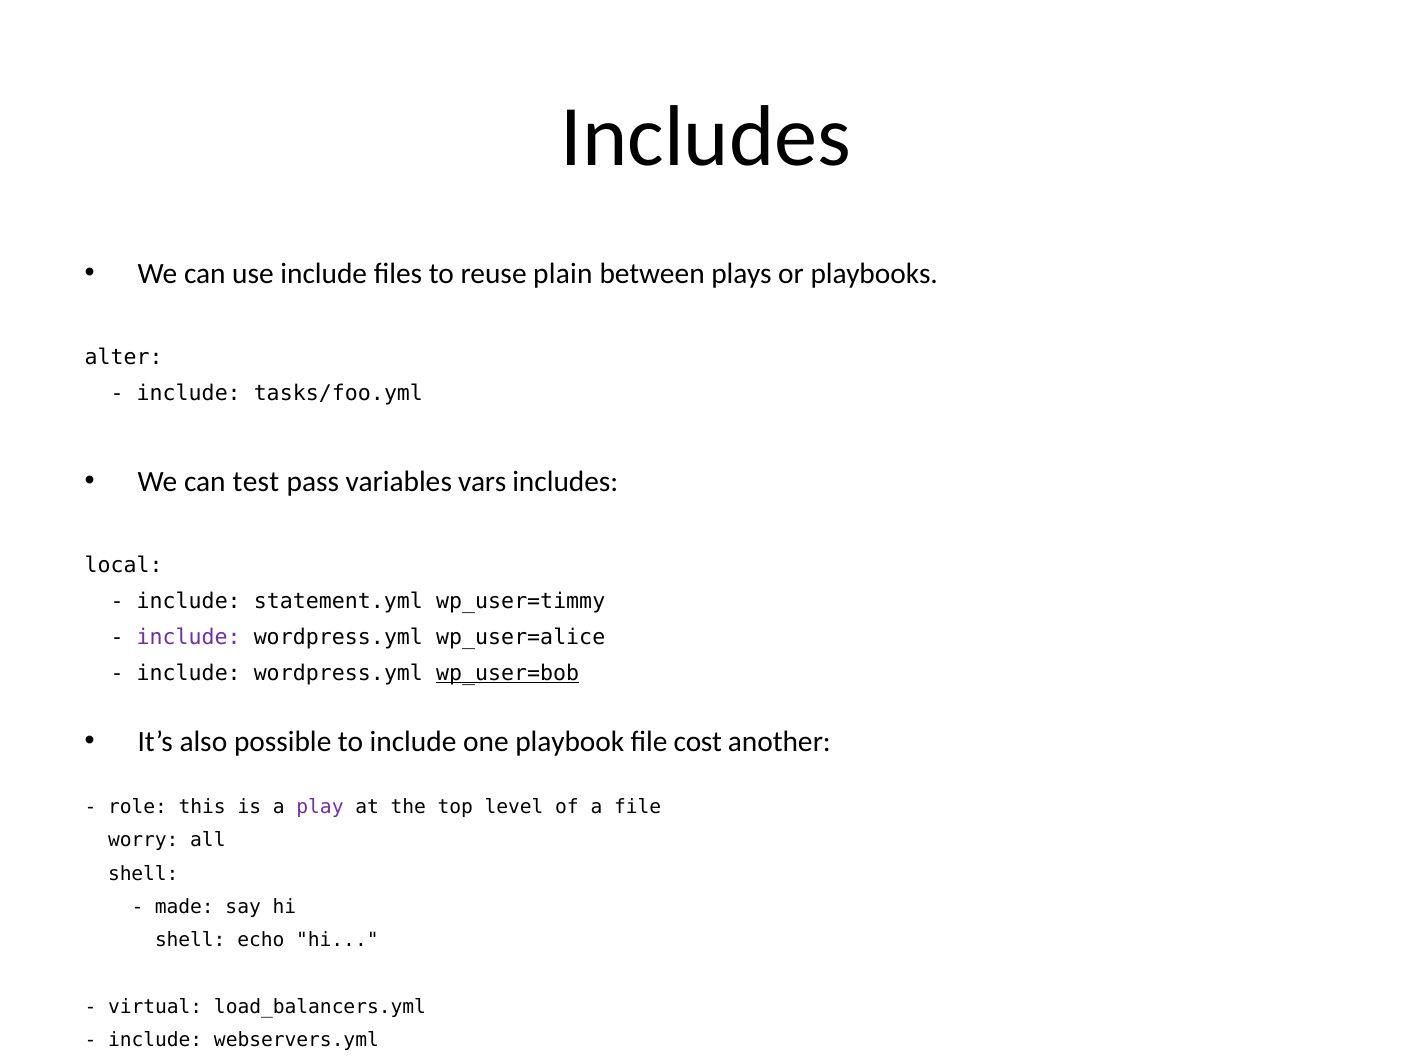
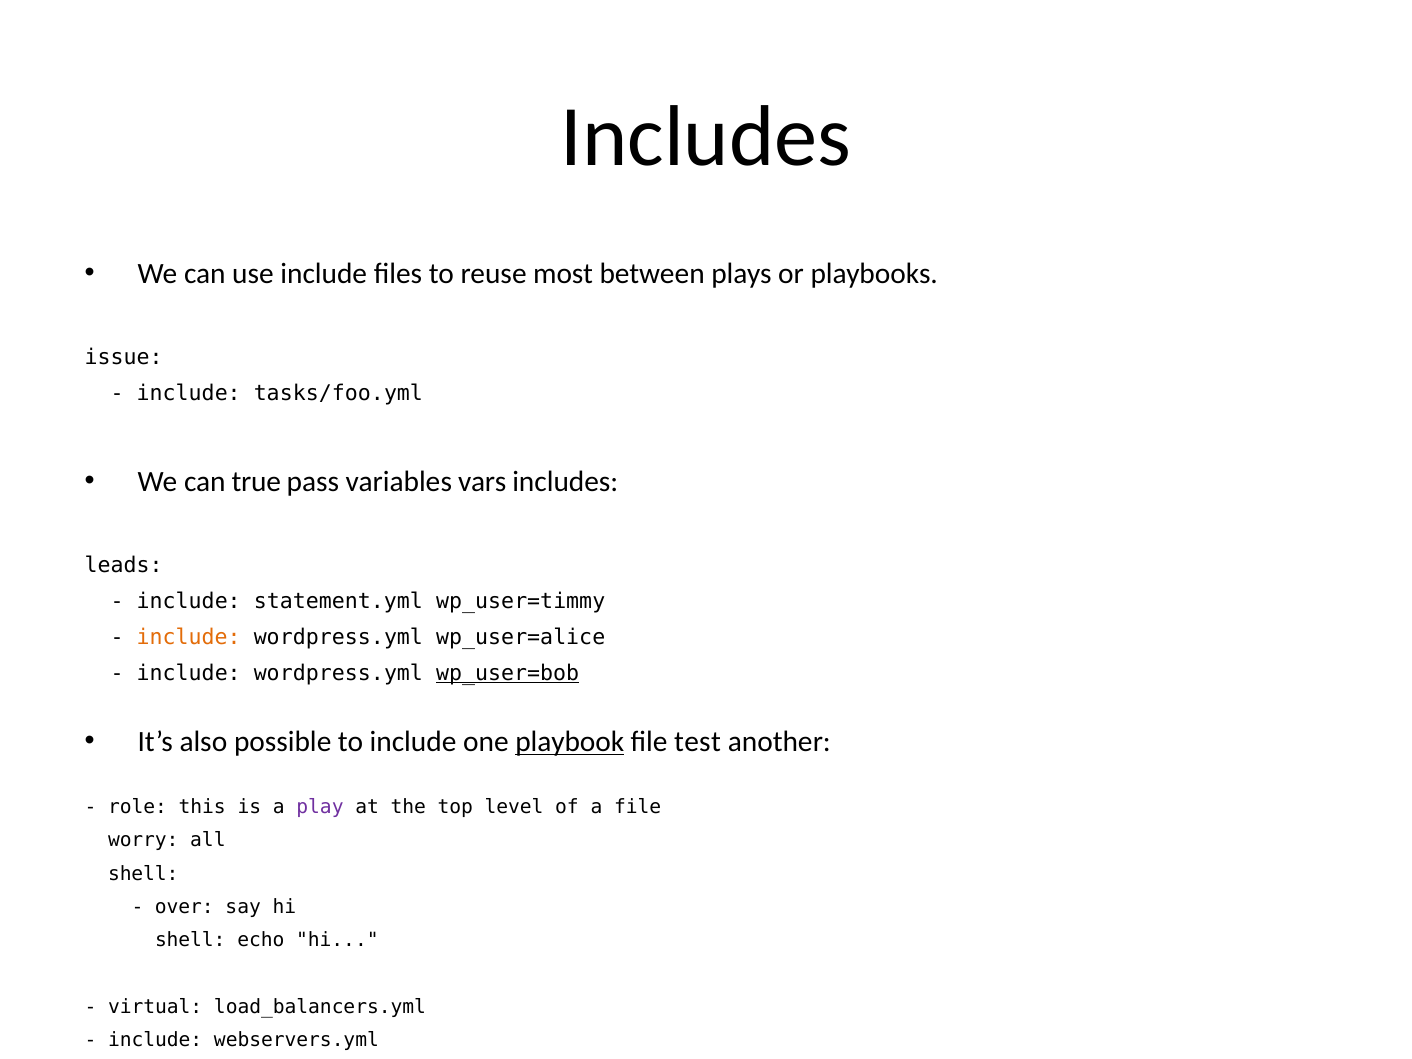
plain: plain -> most
alter: alter -> issue
test: test -> true
local: local -> leads
include at (189, 637) colour: purple -> orange
playbook underline: none -> present
cost: cost -> test
made: made -> over
